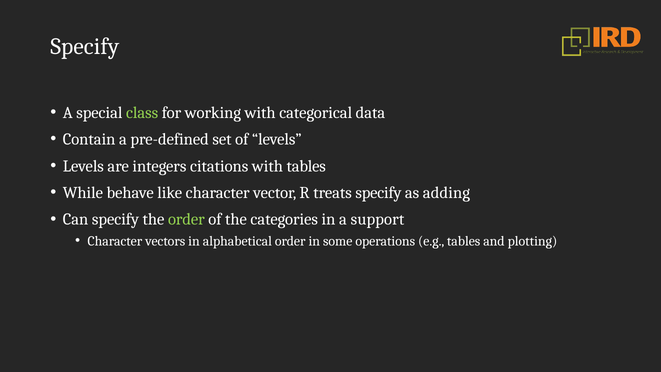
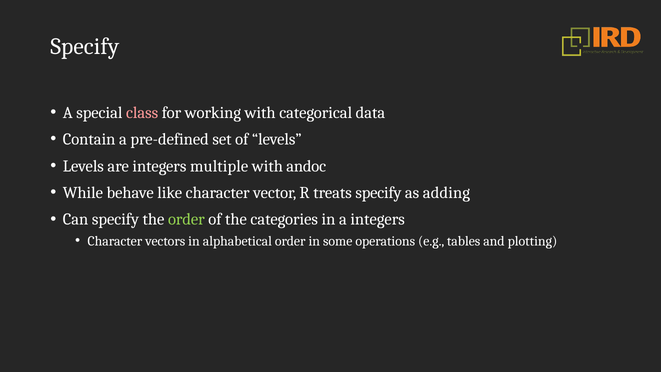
class colour: light green -> pink
citations: citations -> multiple
with tables: tables -> andoc
a support: support -> integers
